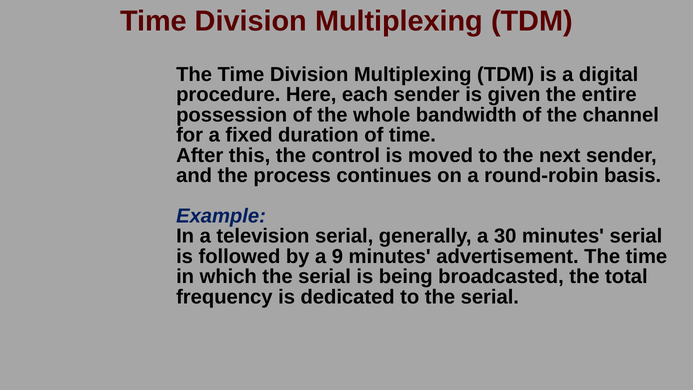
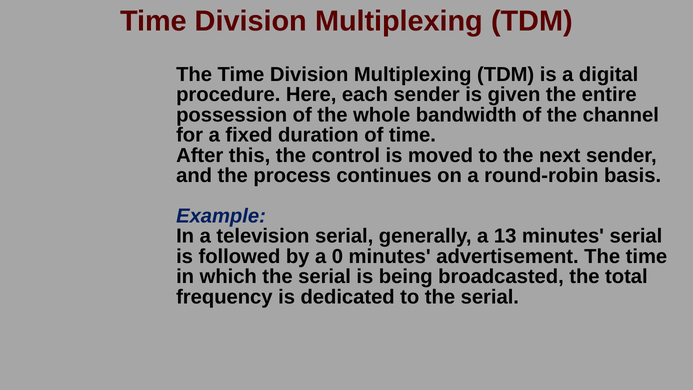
30: 30 -> 13
9: 9 -> 0
